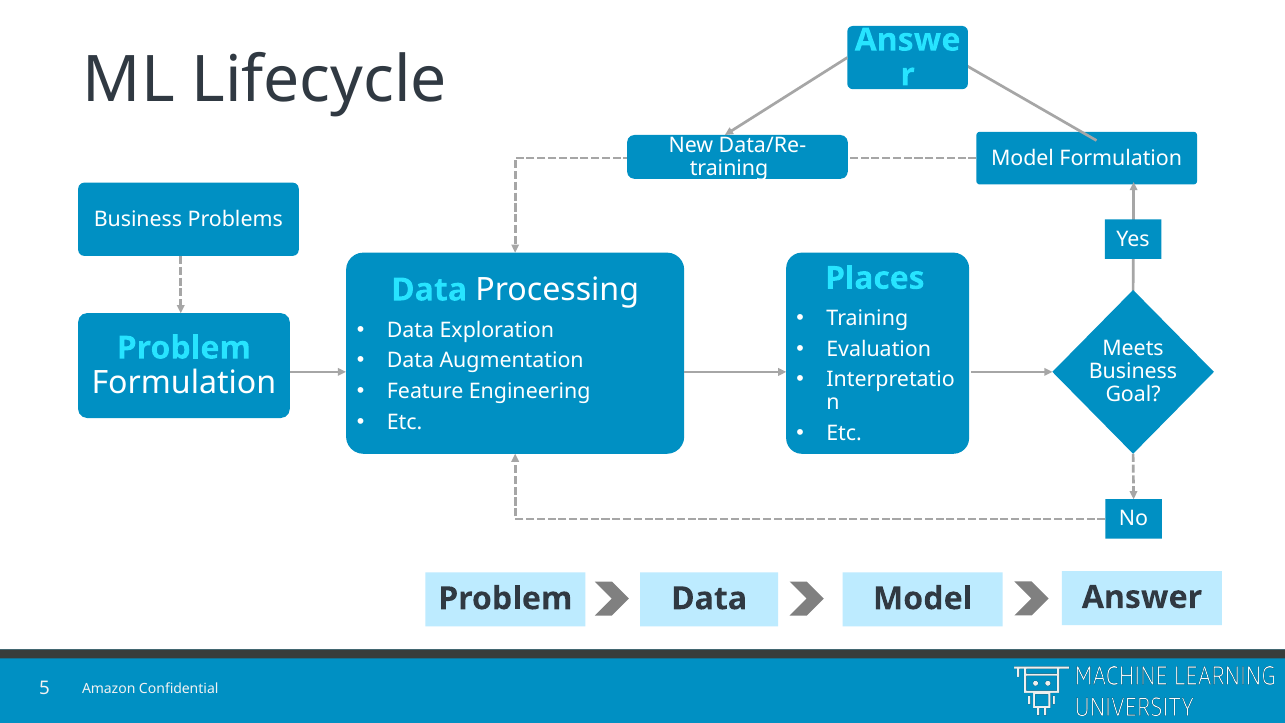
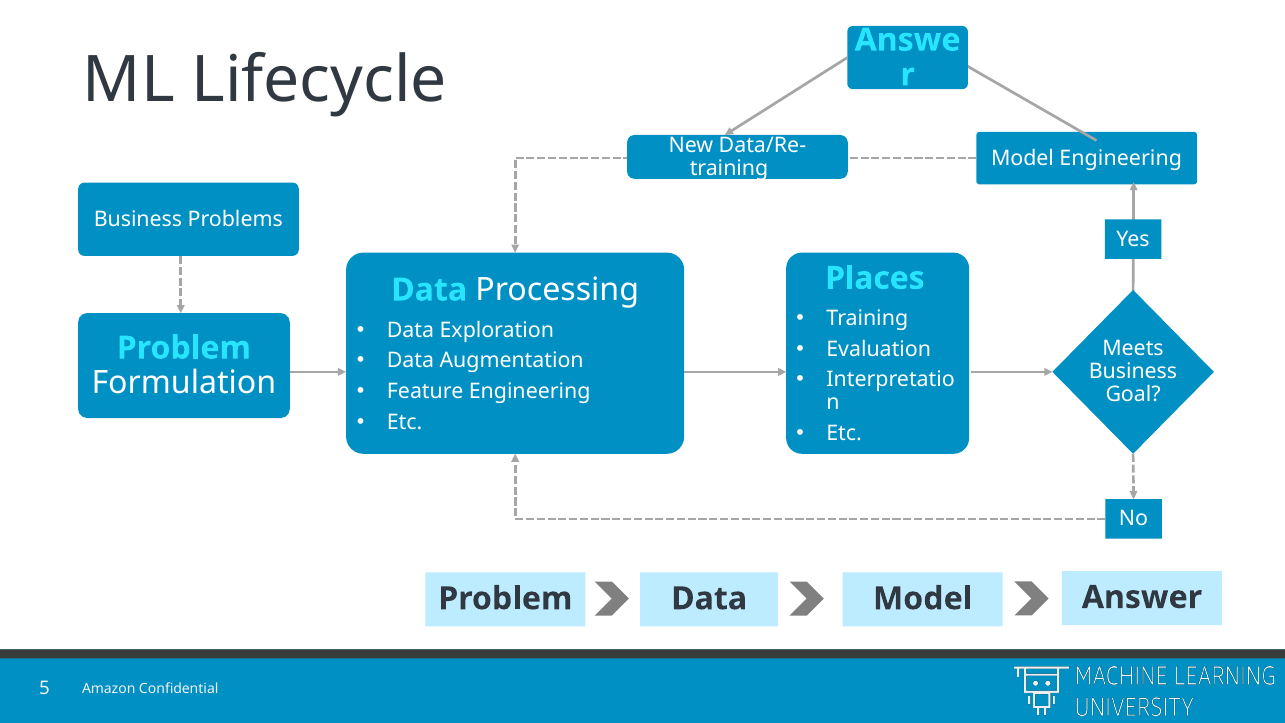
Model Formulation: Formulation -> Engineering
